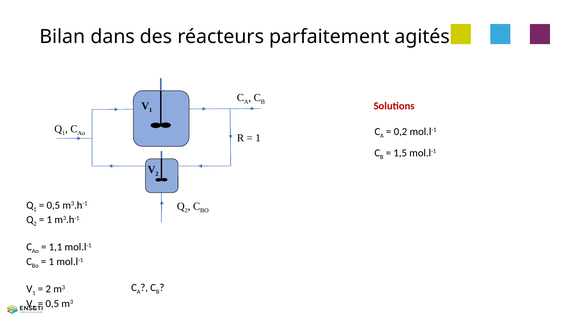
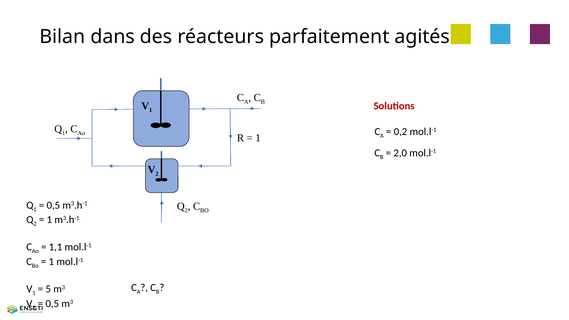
1,5: 1,5 -> 2,0
2 at (48, 289): 2 -> 5
